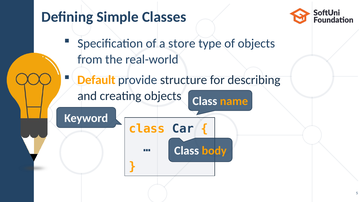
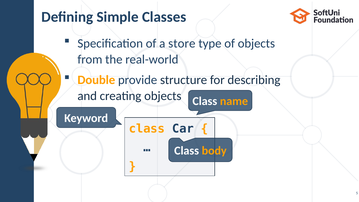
Default: Default -> Double
